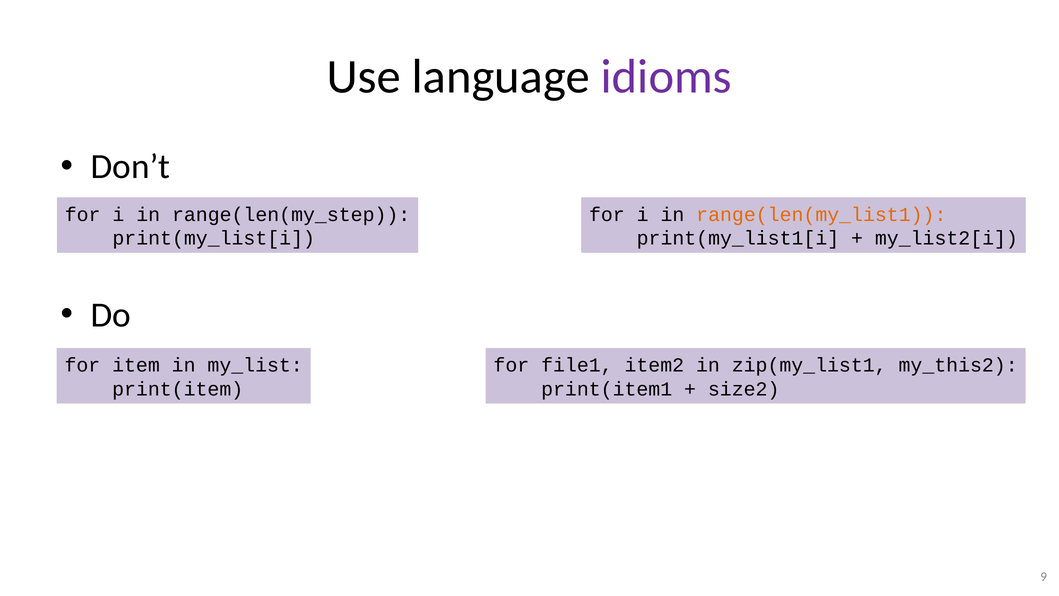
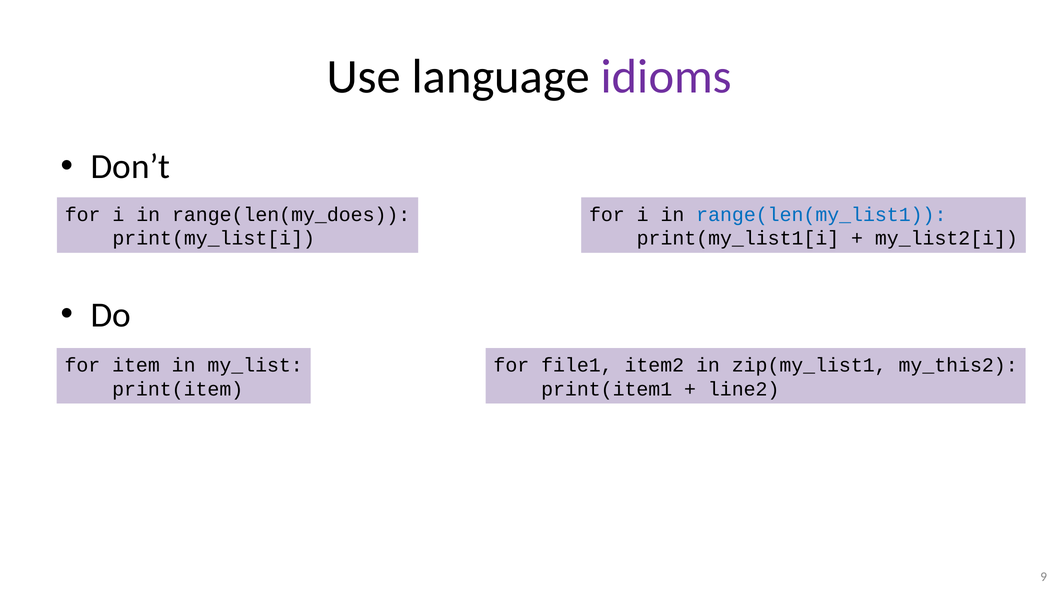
range(len(my_step: range(len(my_step -> range(len(my_does
range(len(my_list1 colour: orange -> blue
size2: size2 -> line2
